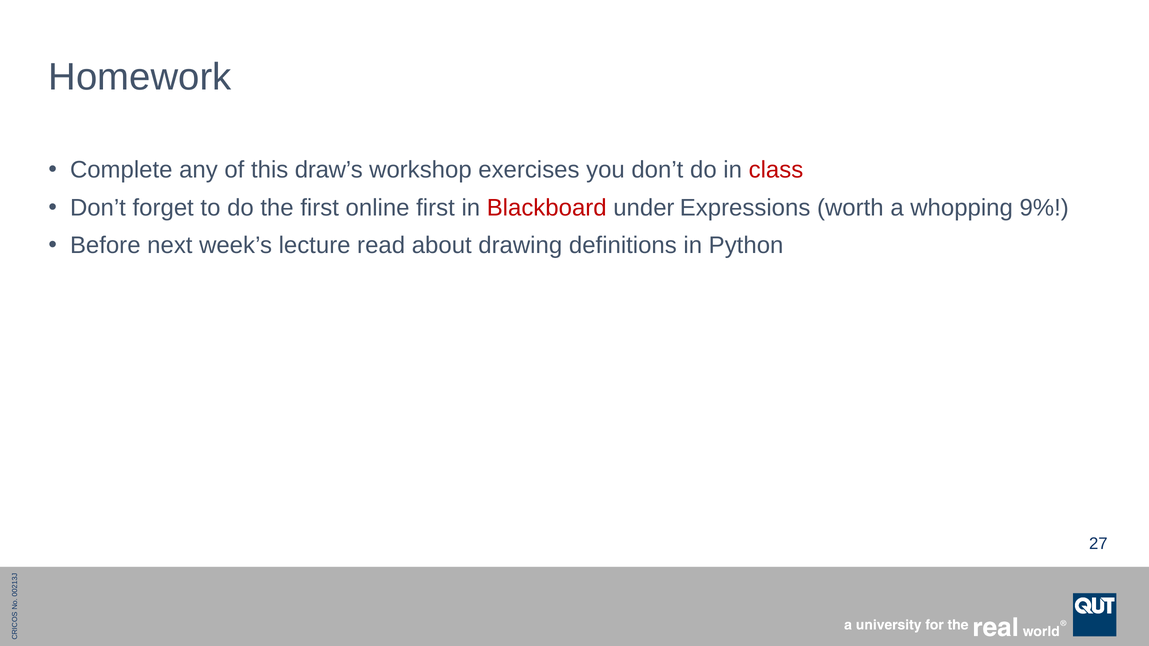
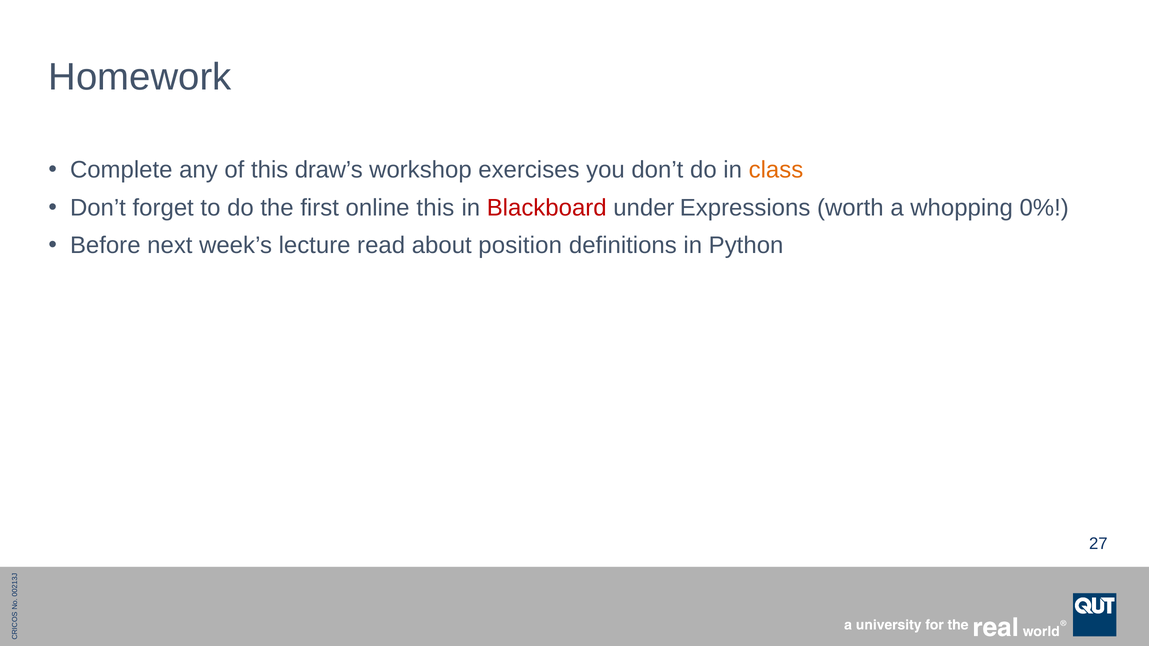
class colour: red -> orange
online first: first -> this
9%: 9% -> 0%
drawing: drawing -> position
